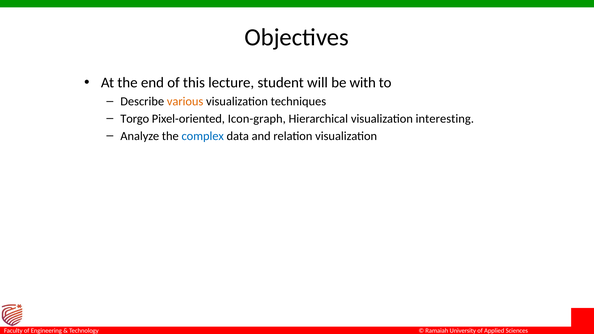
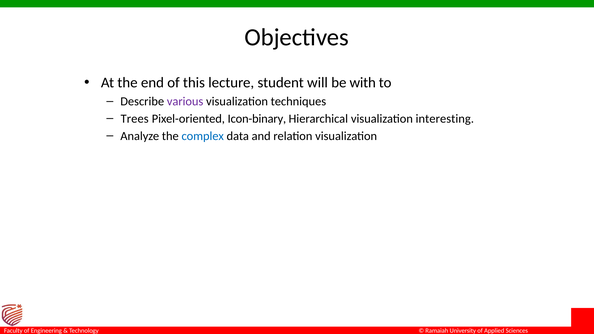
various colour: orange -> purple
Torgo: Torgo -> Trees
Icon-graph: Icon-graph -> Icon-binary
